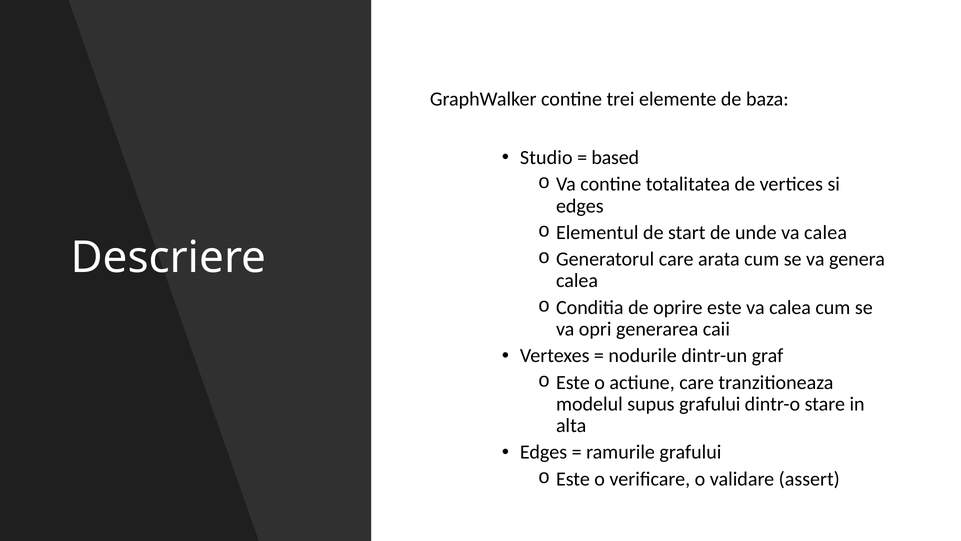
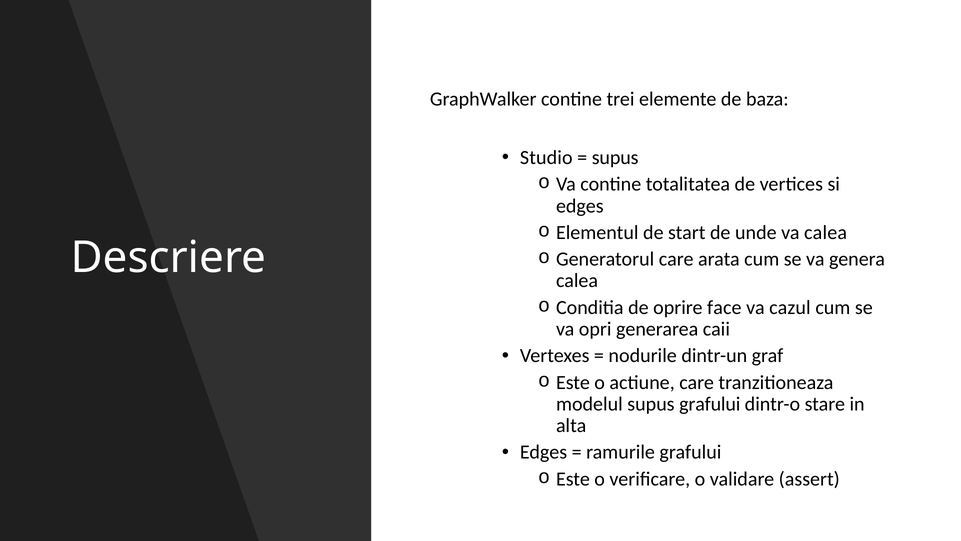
based at (615, 158): based -> supus
oprire este: este -> face
calea at (790, 307): calea -> cazul
